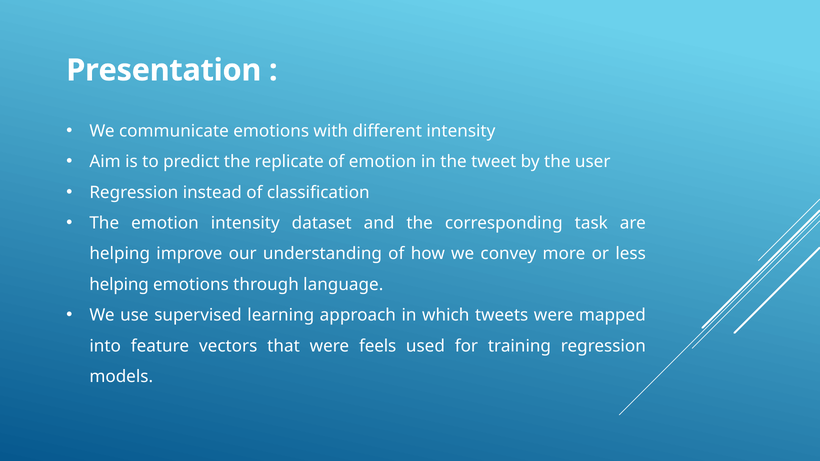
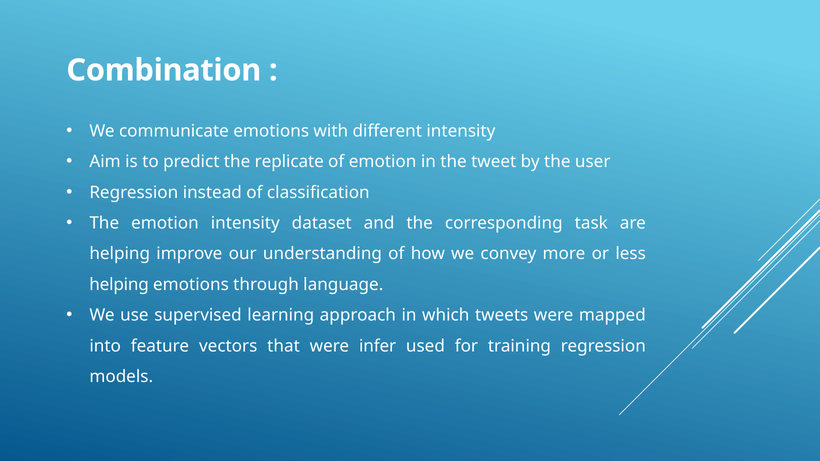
Presentation: Presentation -> Combination
feels: feels -> infer
